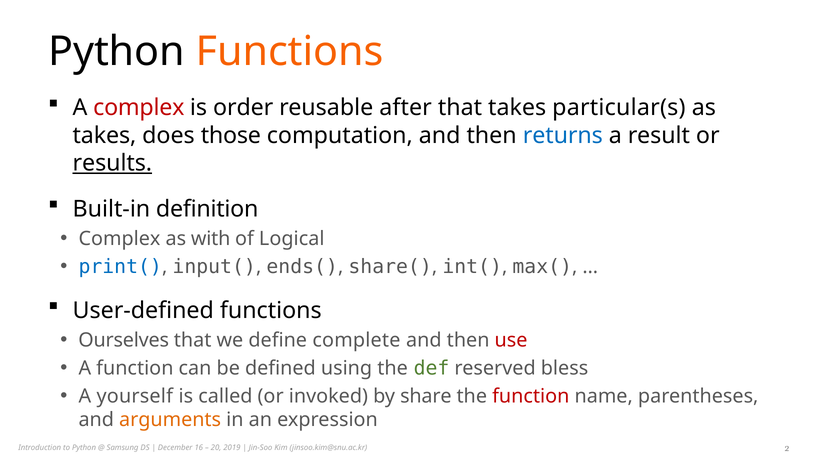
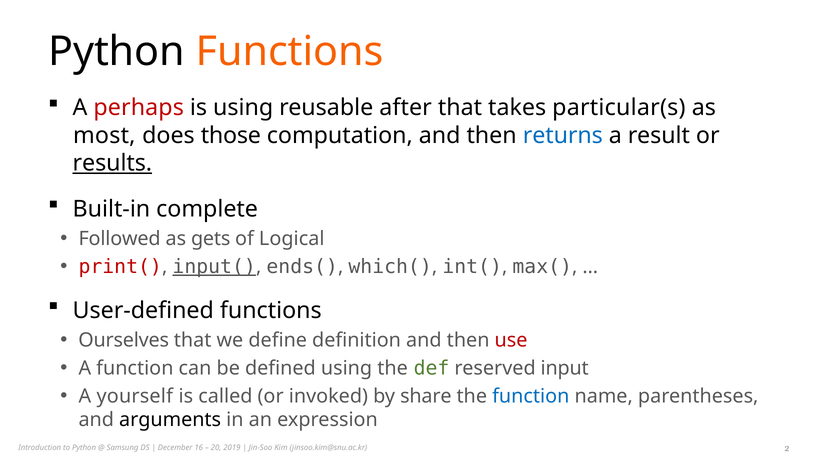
A complex: complex -> perhaps
is order: order -> using
takes at (104, 136): takes -> most
definition: definition -> complete
Complex at (119, 239): Complex -> Followed
with: with -> gets
print( colour: blue -> red
input( underline: none -> present
share(: share( -> which(
complete: complete -> definition
bless: bless -> input
function at (531, 397) colour: red -> blue
arguments colour: orange -> black
